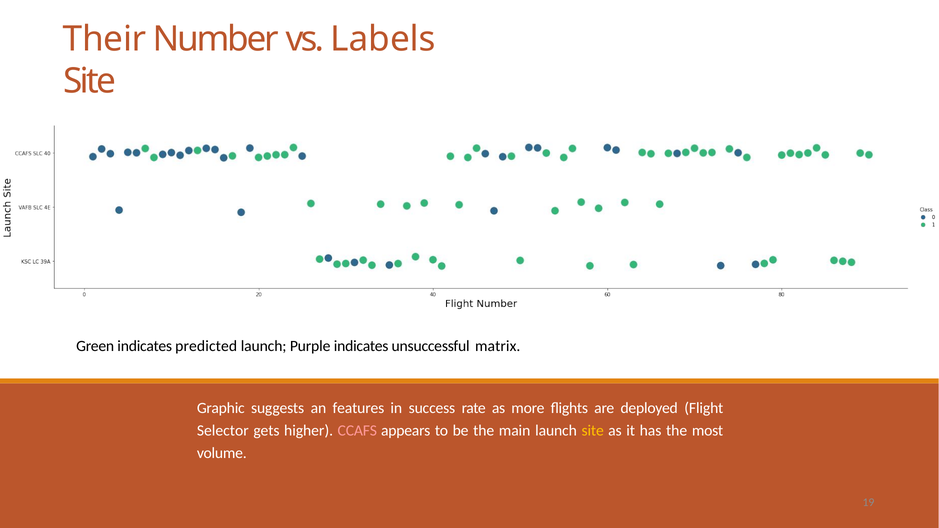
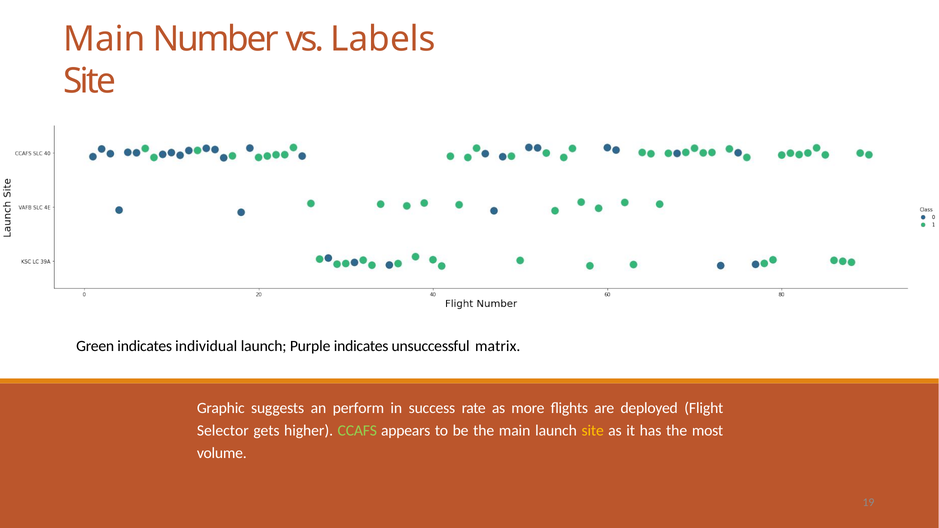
Their at (105, 39): Their -> Main
predicted: predicted -> individual
features: features -> perform
CCAFS colour: pink -> light green
